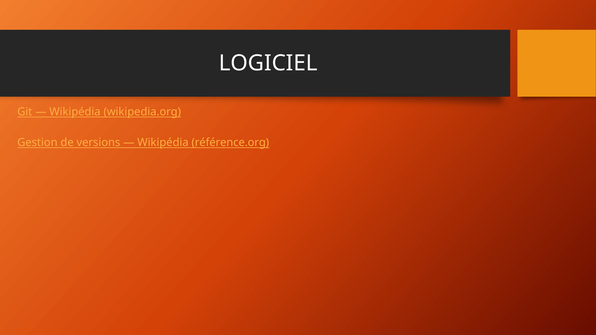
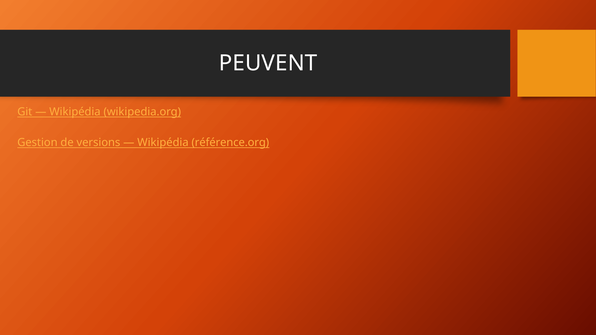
LOGICIEL: LOGICIEL -> PEUVENT
